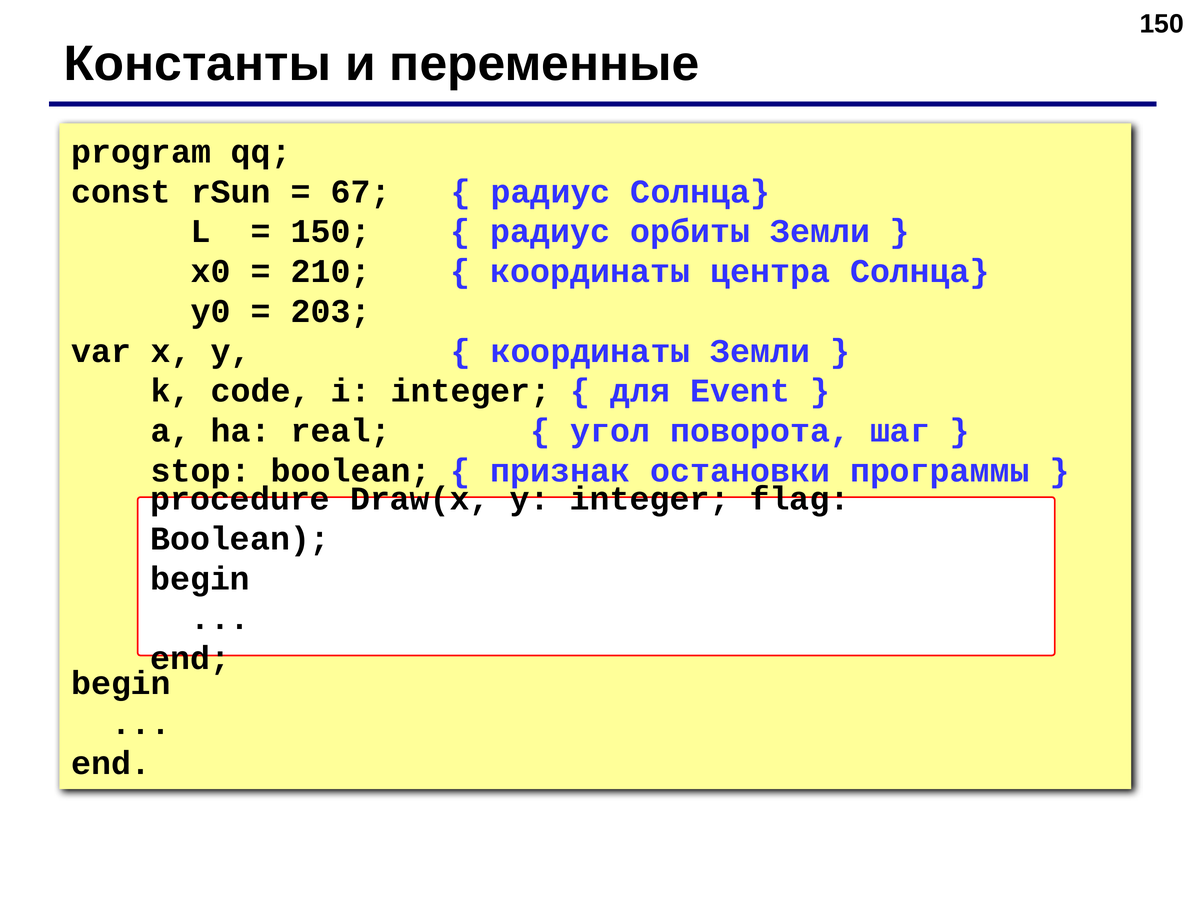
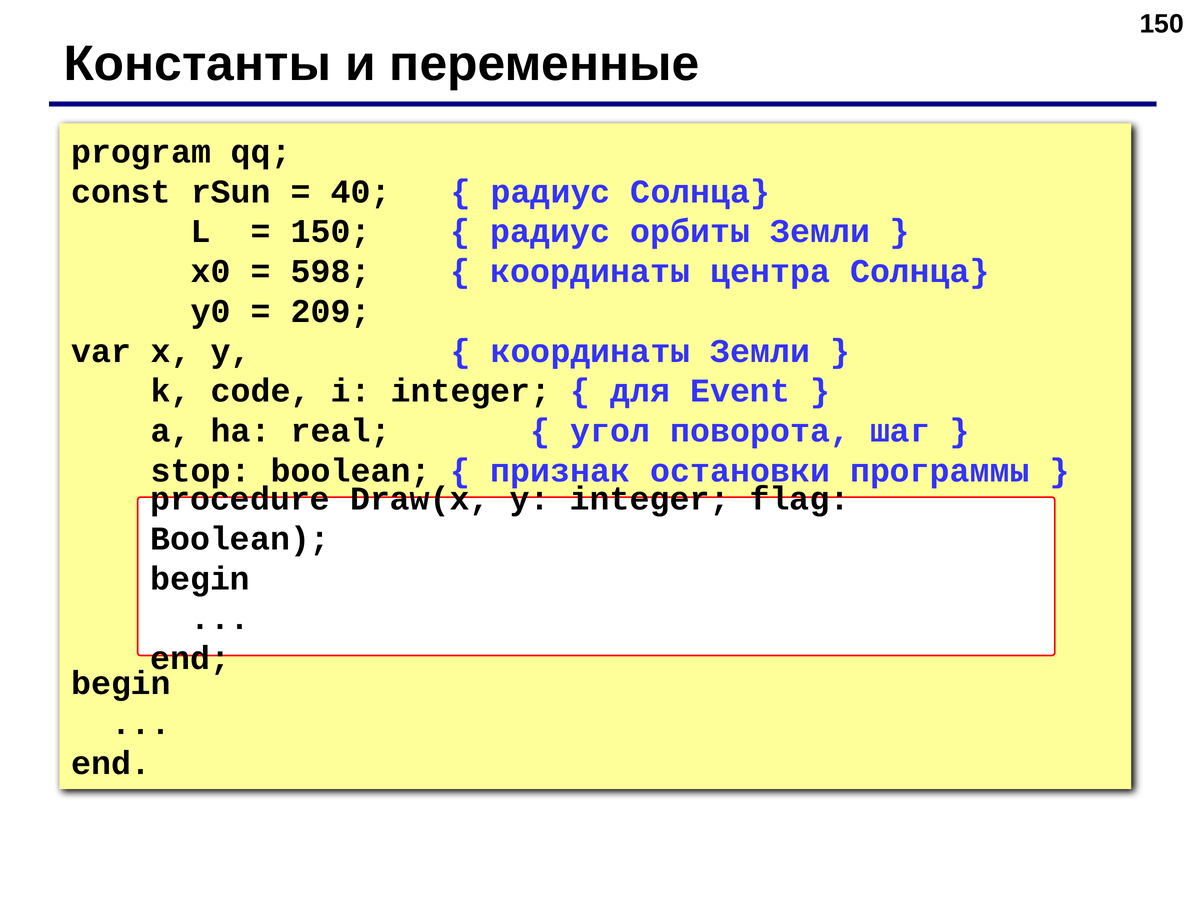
67: 67 -> 40
210: 210 -> 598
203: 203 -> 209
